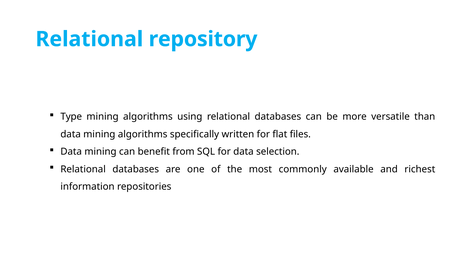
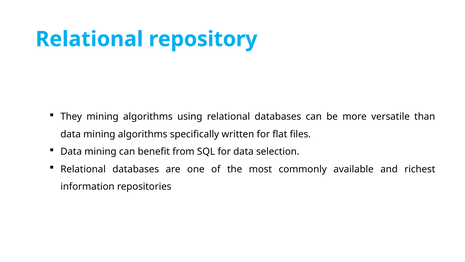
Type: Type -> They
